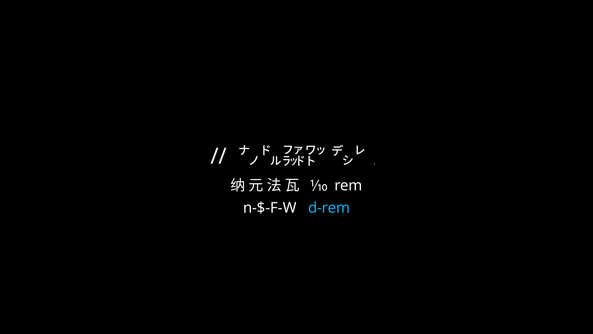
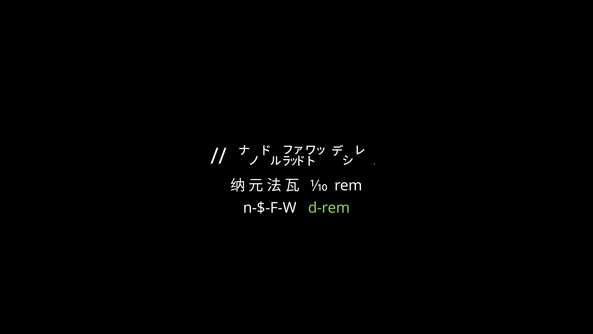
d-rem colour: light blue -> light green
